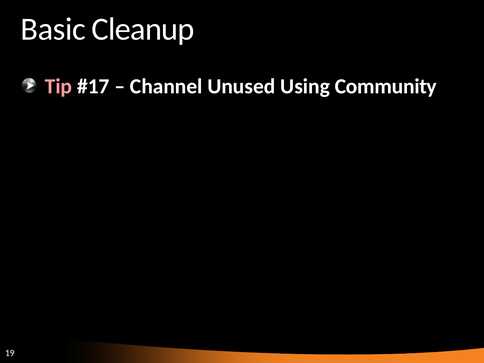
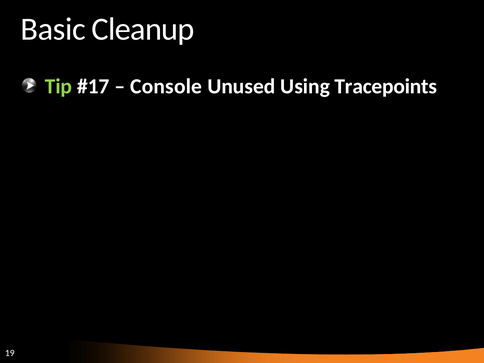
Tip colour: pink -> light green
Channel: Channel -> Console
Community: Community -> Tracepoints
